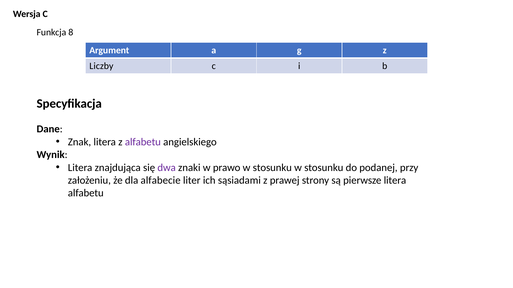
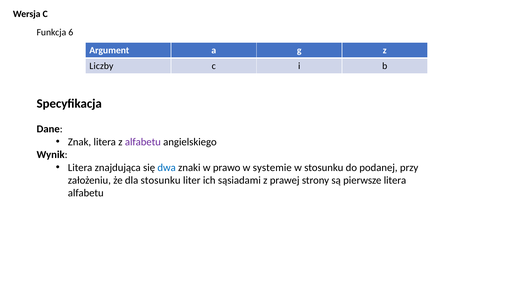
8: 8 -> 6
dwa colour: purple -> blue
prawo w stosunku: stosunku -> systemie
dla alfabecie: alfabecie -> stosunku
